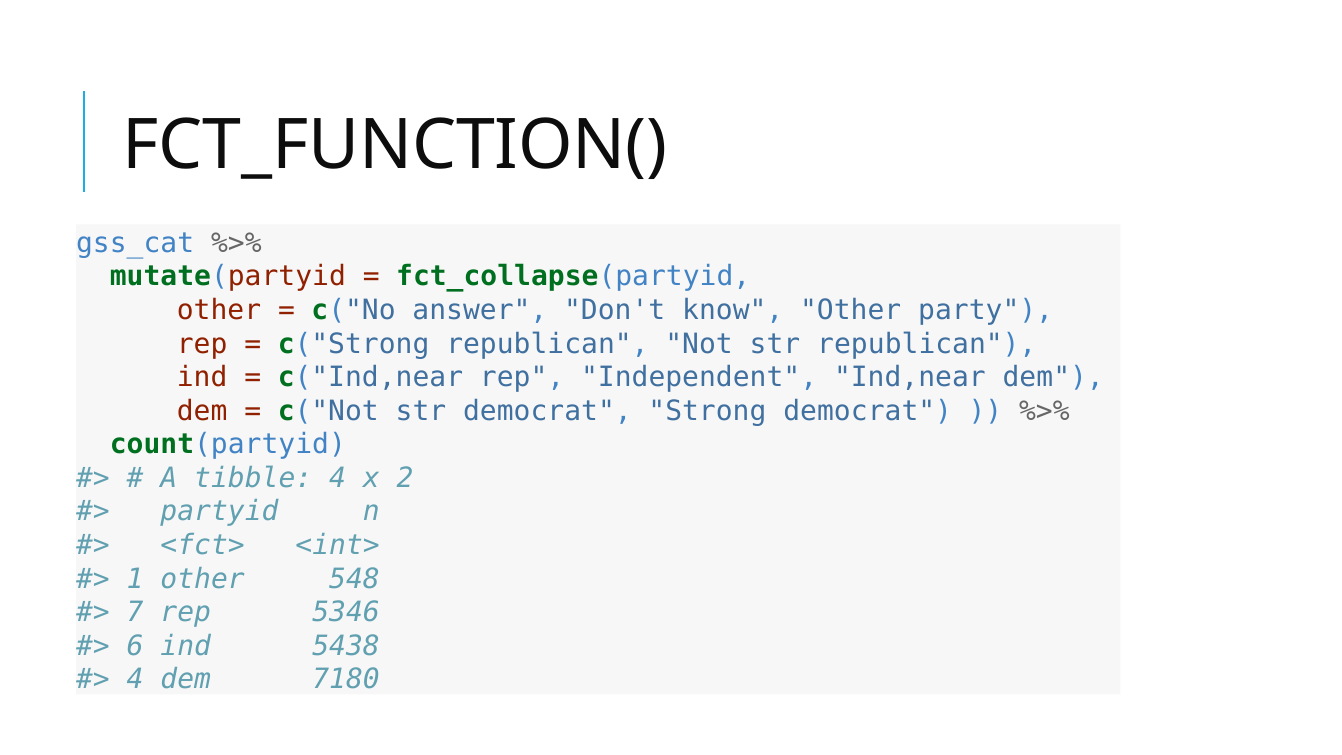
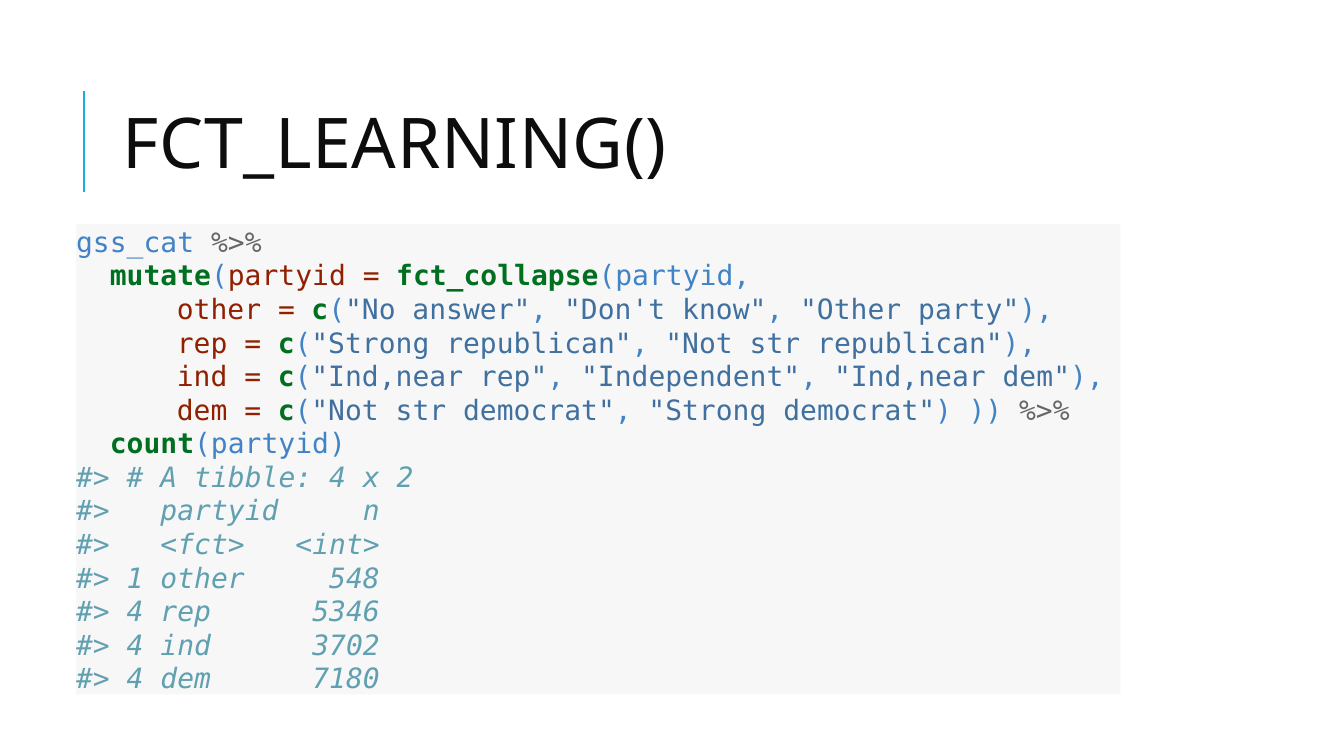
FCT_FUNCTION(: FCT_FUNCTION( -> FCT_LEARNING(
7 at (135, 612): 7 -> 4
6 at (135, 646): 6 -> 4
5438: 5438 -> 3702
